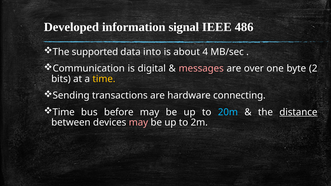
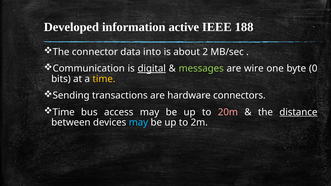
signal: signal -> active
486: 486 -> 188
supported: supported -> connector
4: 4 -> 2
digital underline: none -> present
messages colour: pink -> light green
over: over -> wire
2: 2 -> 0
connecting: connecting -> connectors
before: before -> access
20m colour: light blue -> pink
may at (138, 123) colour: pink -> light blue
